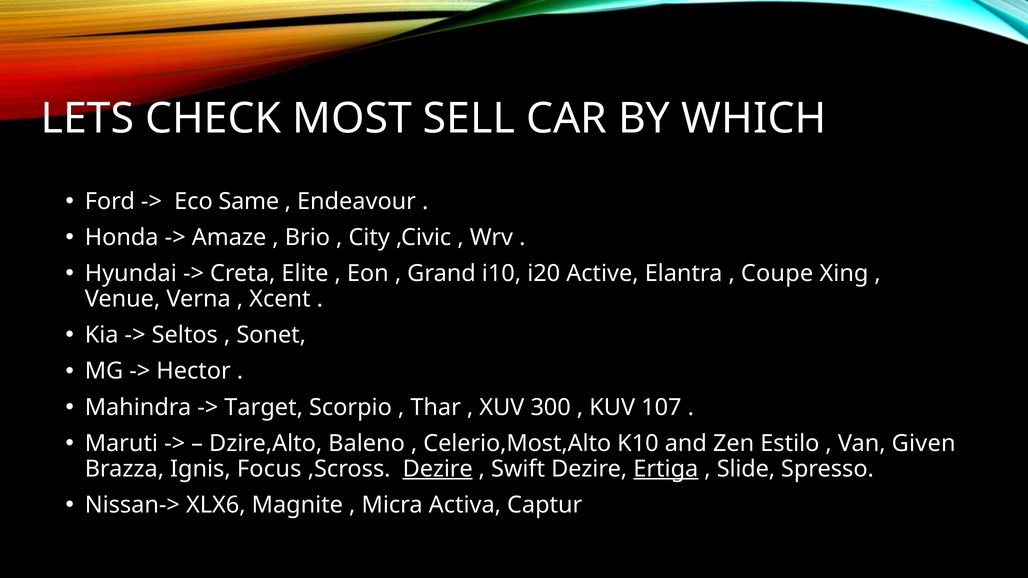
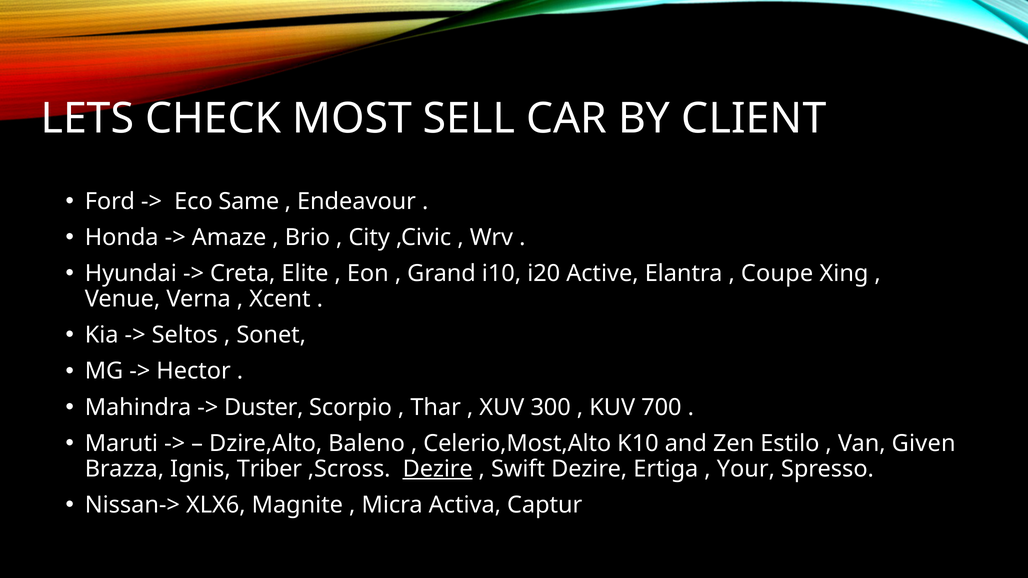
WHICH: WHICH -> CLIENT
Target: Target -> Duster
107: 107 -> 700
Focus: Focus -> Triber
Ertiga underline: present -> none
Slide: Slide -> Your
